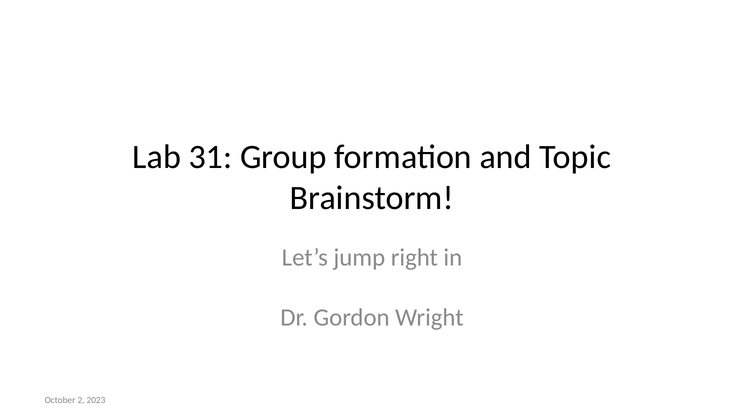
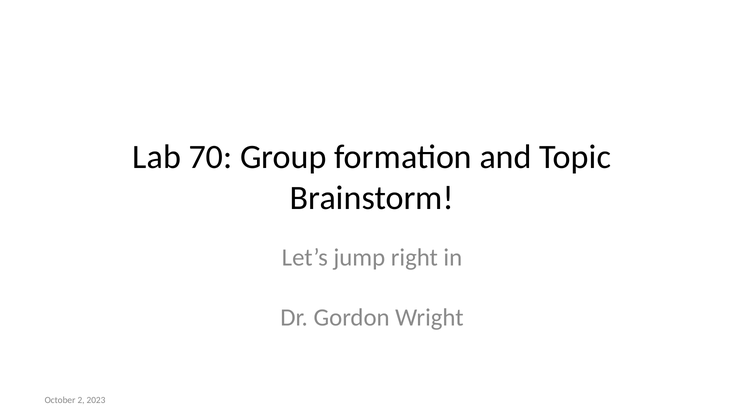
31: 31 -> 70
